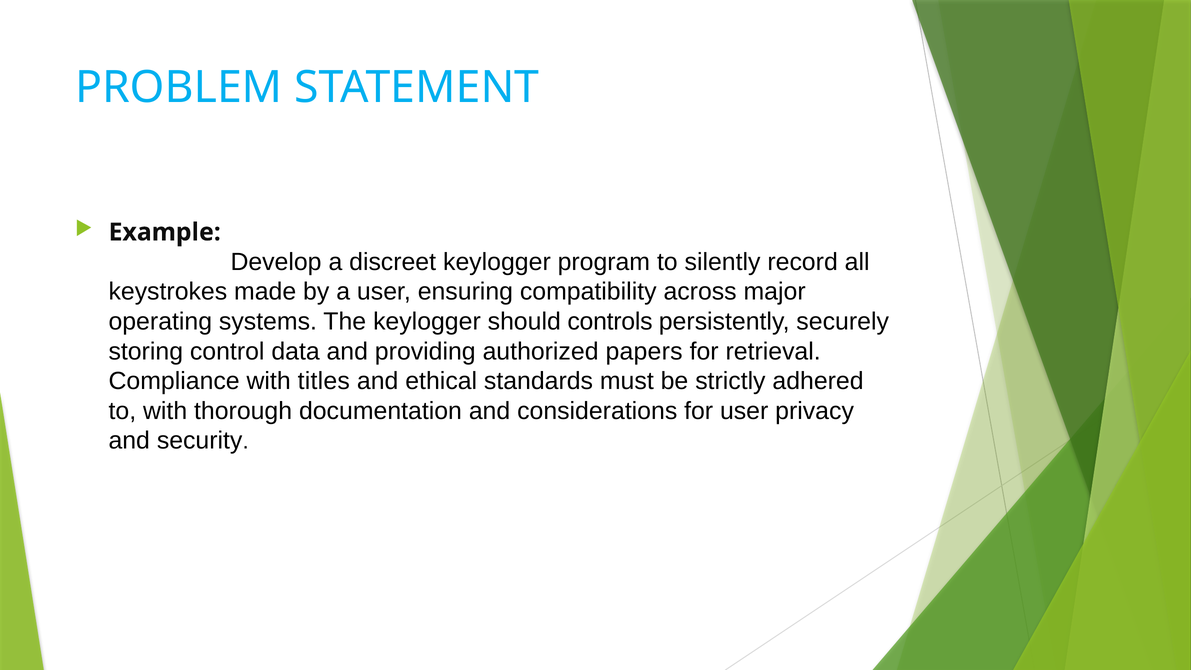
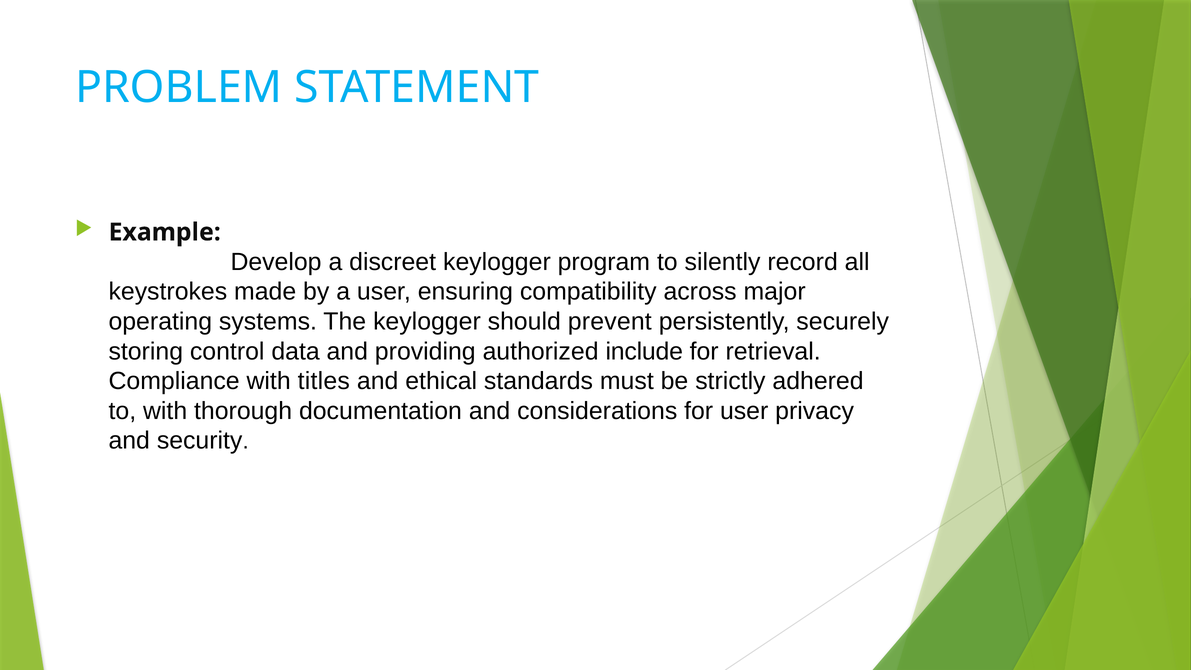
controls: controls -> prevent
papers: papers -> include
